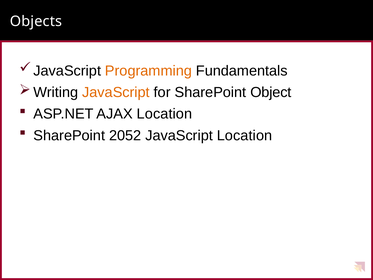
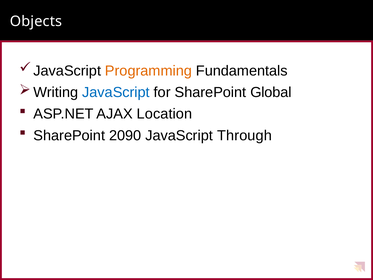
JavaScript at (116, 92) colour: orange -> blue
Object: Object -> Global
2052: 2052 -> 2090
JavaScript Location: Location -> Through
